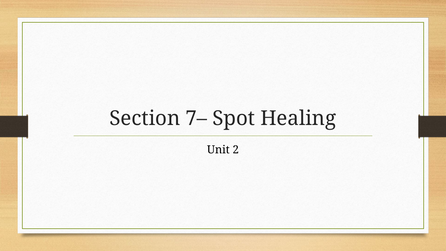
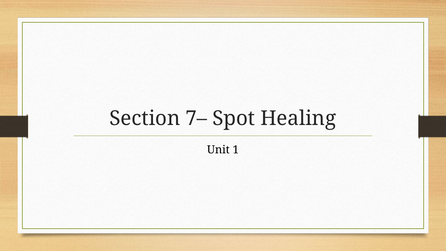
2: 2 -> 1
